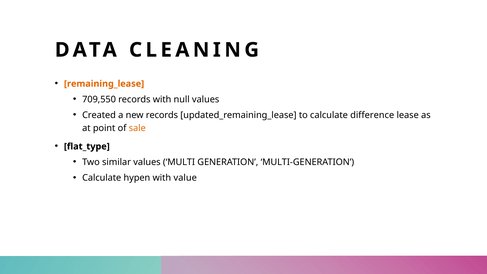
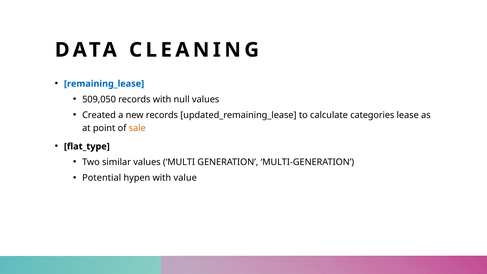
remaining_lease colour: orange -> blue
709,550: 709,550 -> 509,050
difference: difference -> categories
Calculate at (102, 178): Calculate -> Potential
